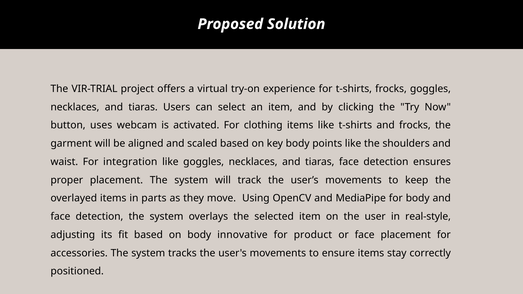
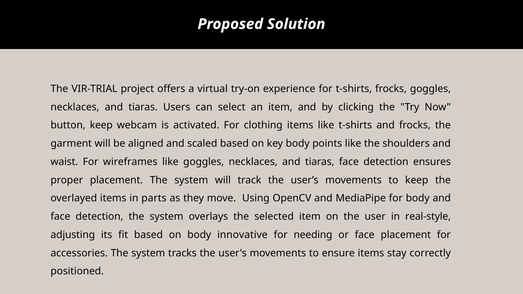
button uses: uses -> keep
integration: integration -> wireframes
product: product -> needing
